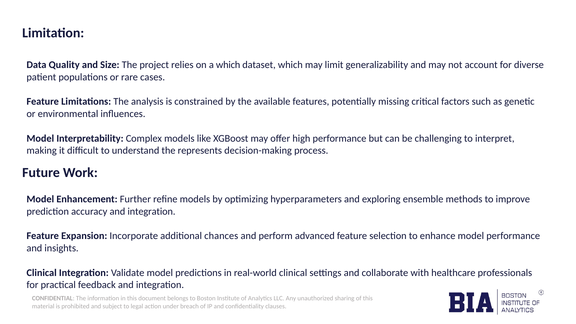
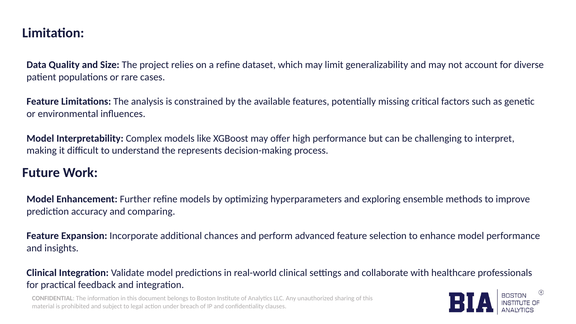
a which: which -> refine
accuracy and integration: integration -> comparing
